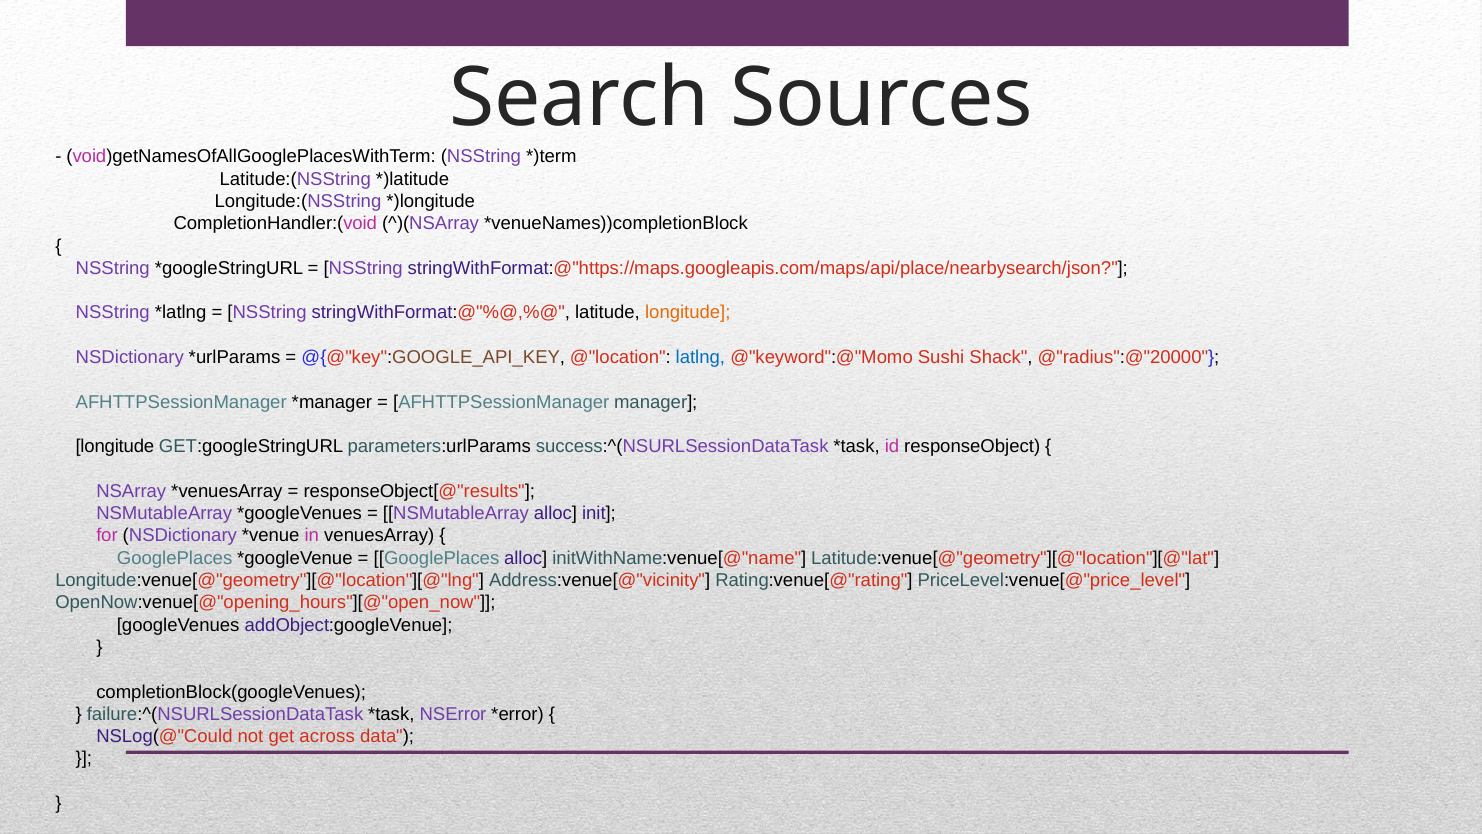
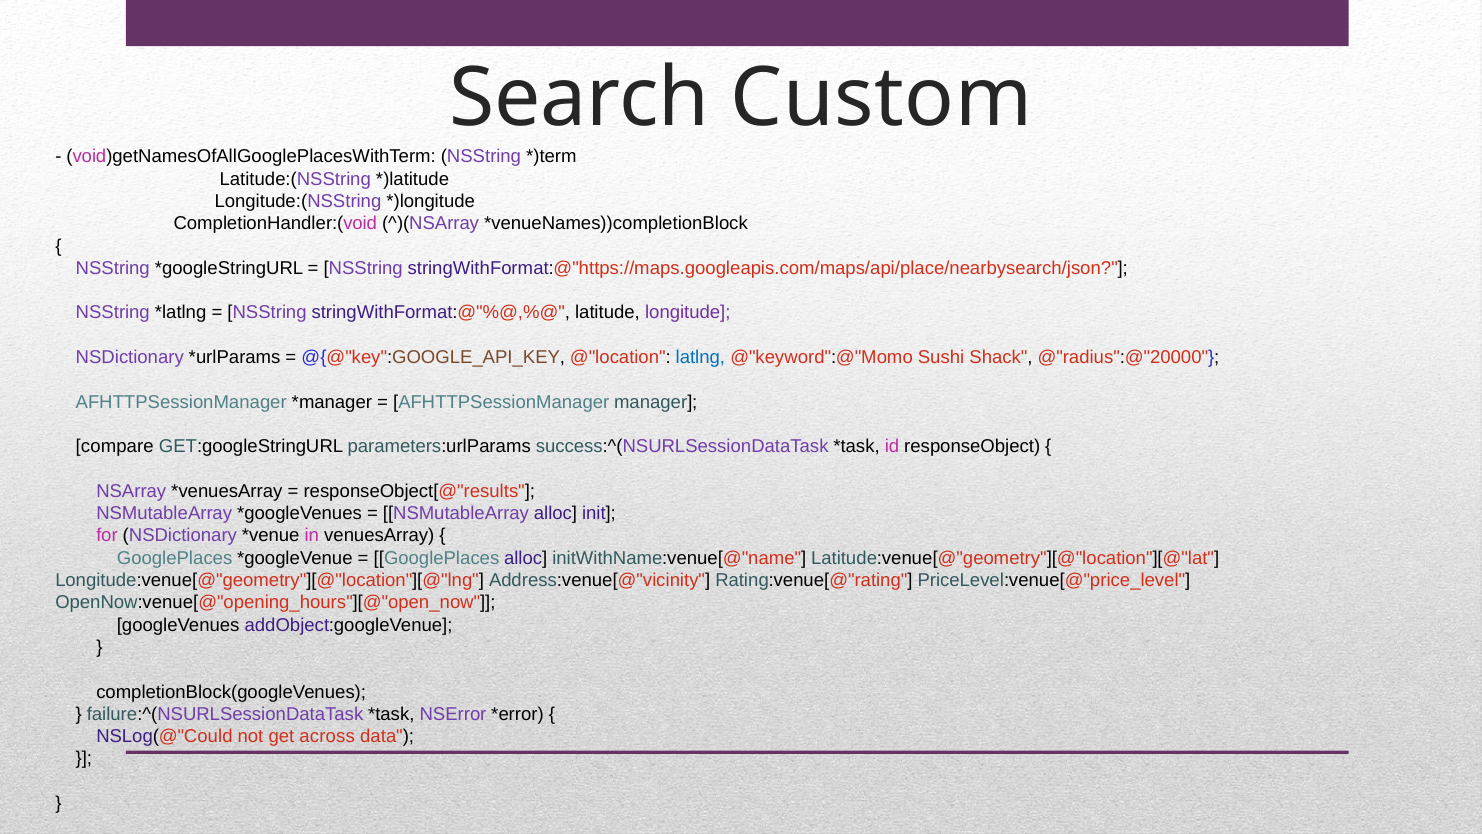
Sources: Sources -> Custom
longitude at (688, 313) colour: orange -> purple
longitude at (115, 446): longitude -> compare
